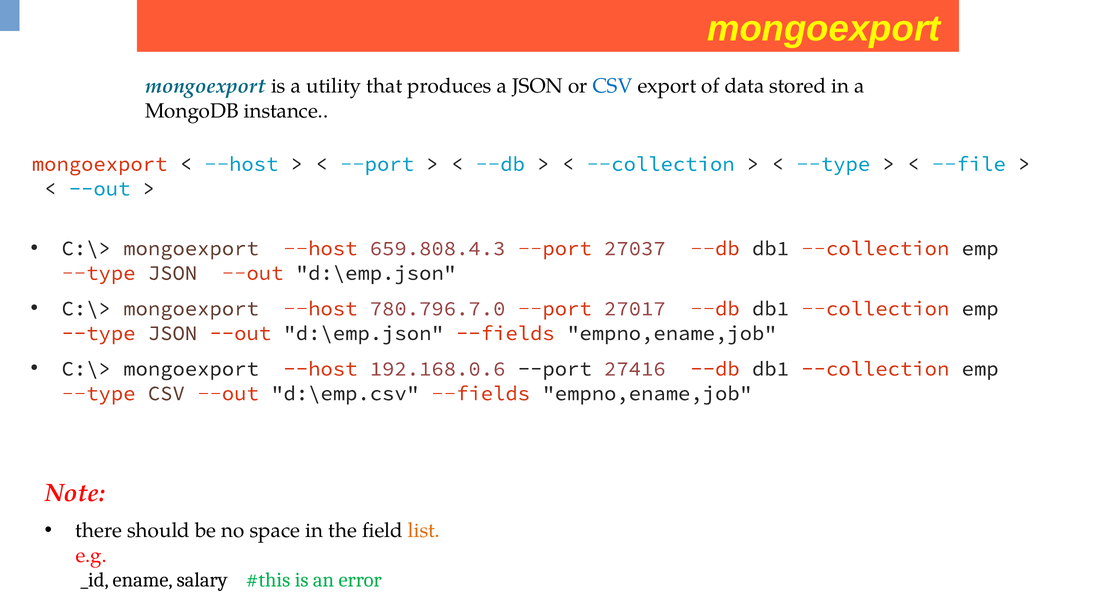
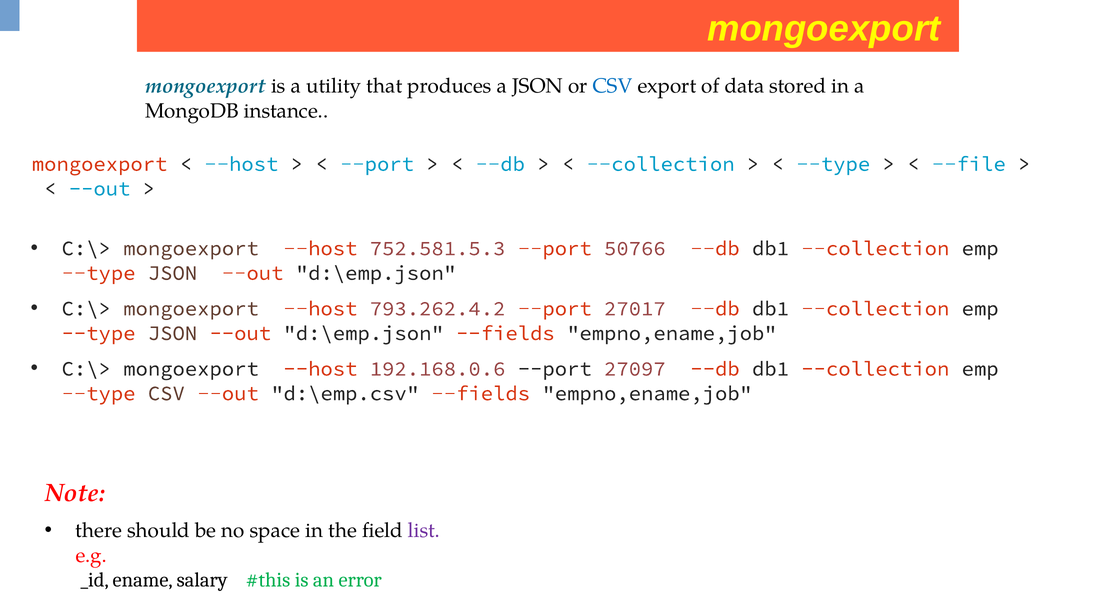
659.808.4.3: 659.808.4.3 -> 752.581.5.3
27037: 27037 -> 50766
780.796.7.0: 780.796.7.0 -> 793.262.4.2
27416: 27416 -> 27097
list colour: orange -> purple
